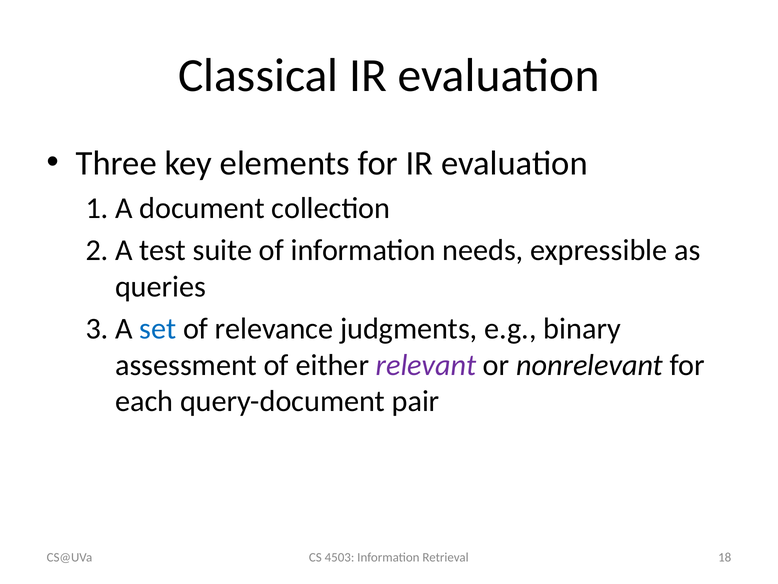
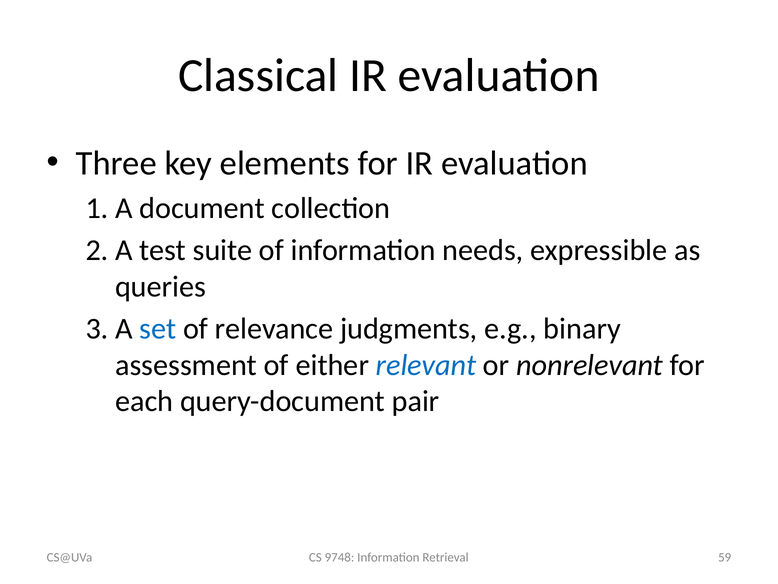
relevant colour: purple -> blue
4503: 4503 -> 9748
18: 18 -> 59
